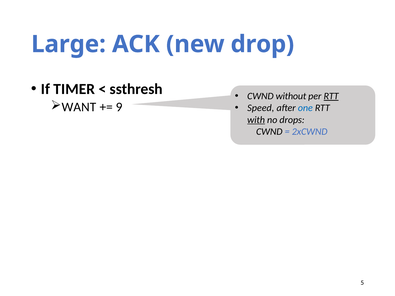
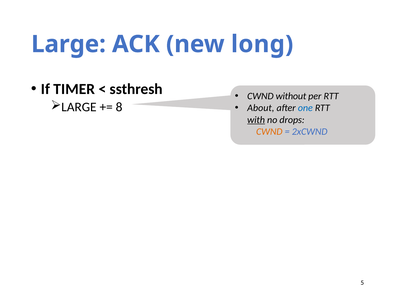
drop: drop -> long
RTT at (331, 96) underline: present -> none
WANT at (79, 107): WANT -> LARGE
9: 9 -> 8
Speed: Speed -> About
CWND at (269, 132) colour: black -> orange
